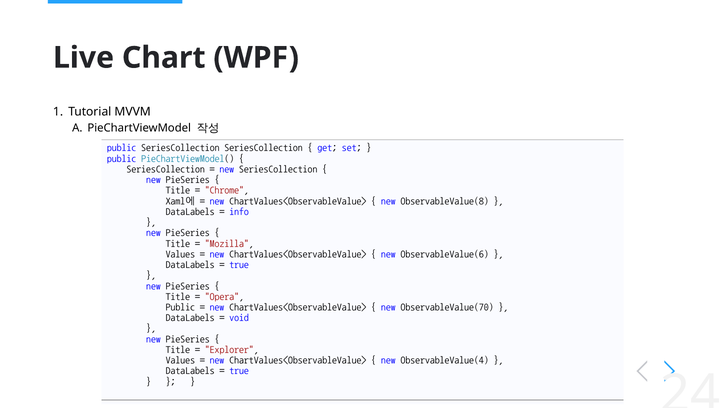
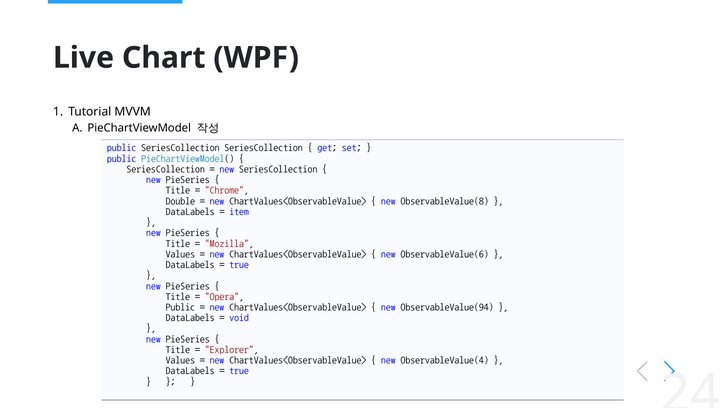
Xaml에: Xaml에 -> Double
info: info -> item
ObservableValue(70: ObservableValue(70 -> ObservableValue(94
